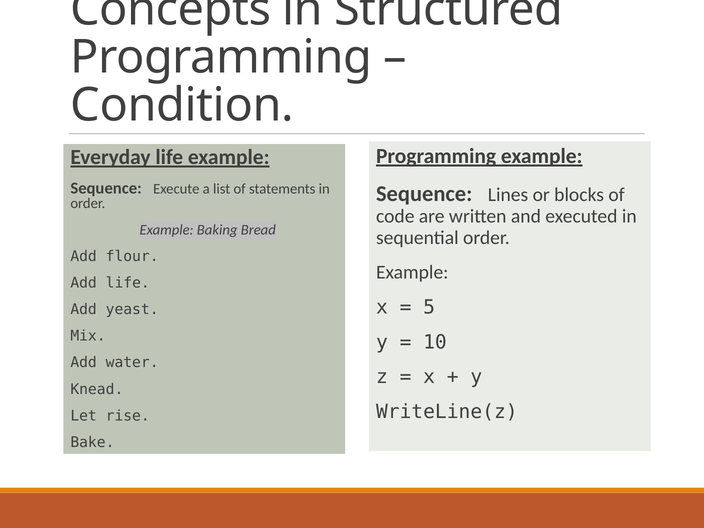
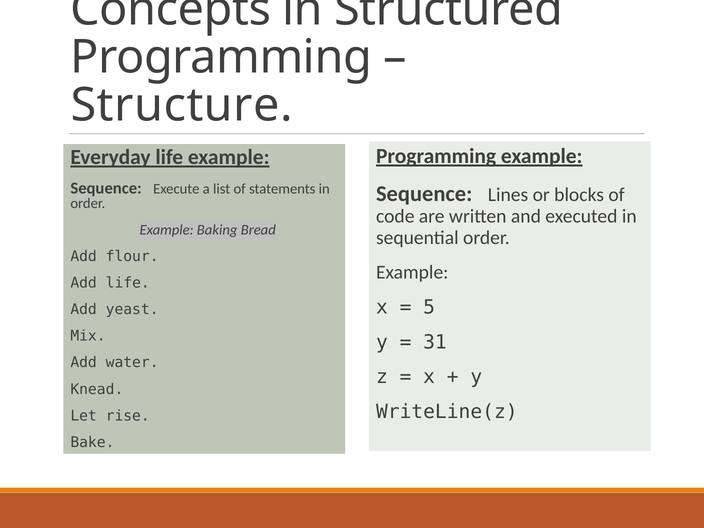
Condition: Condition -> Structure
10: 10 -> 31
